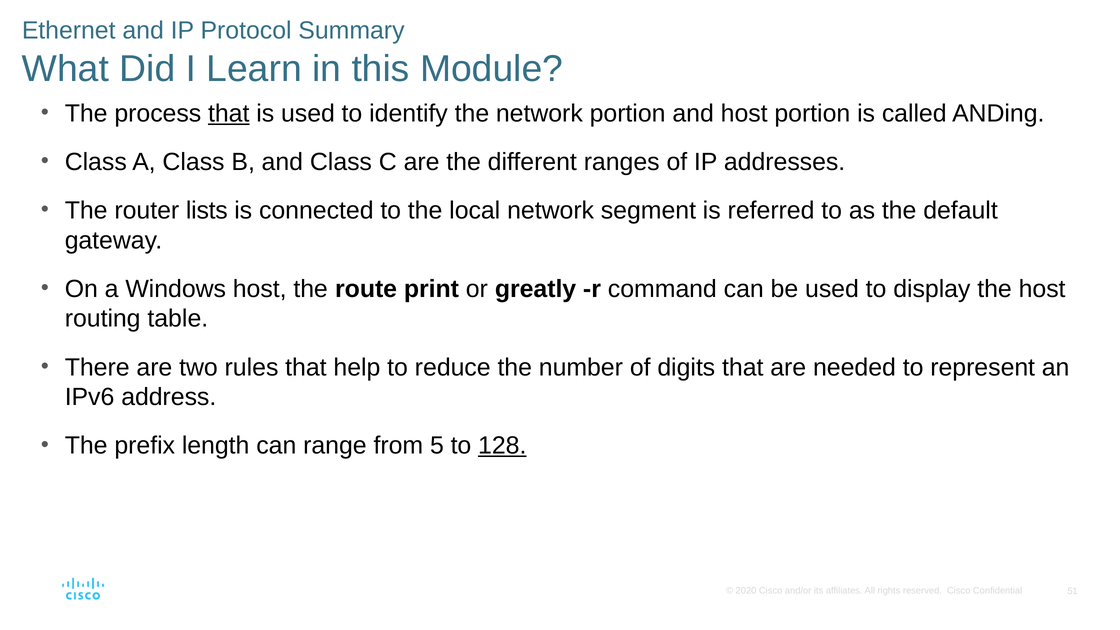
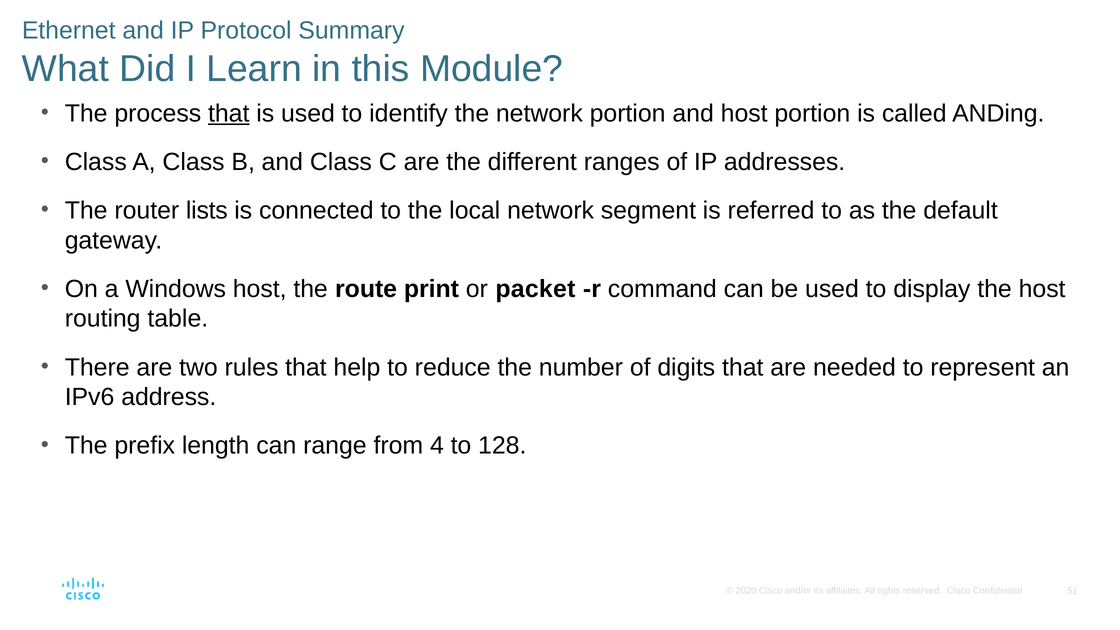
greatly: greatly -> packet
5: 5 -> 4
128 underline: present -> none
